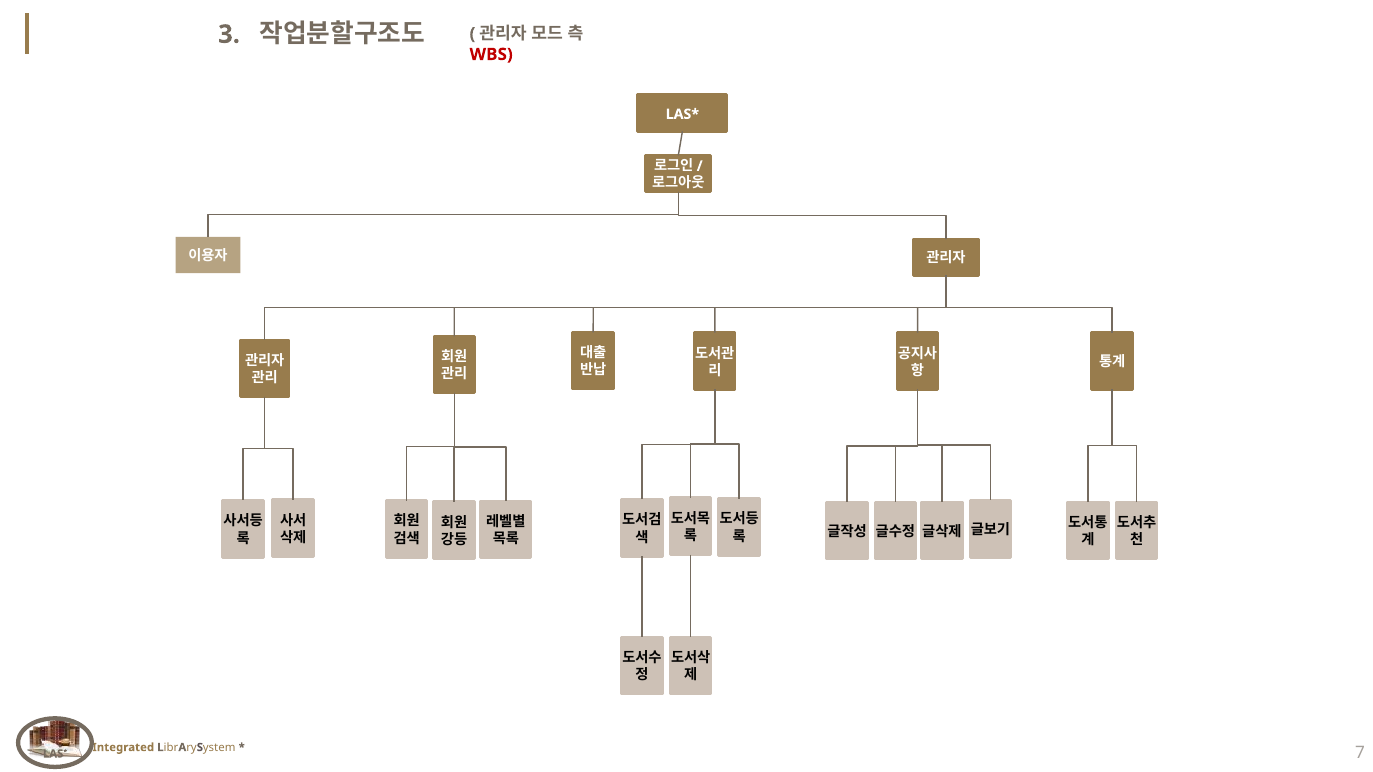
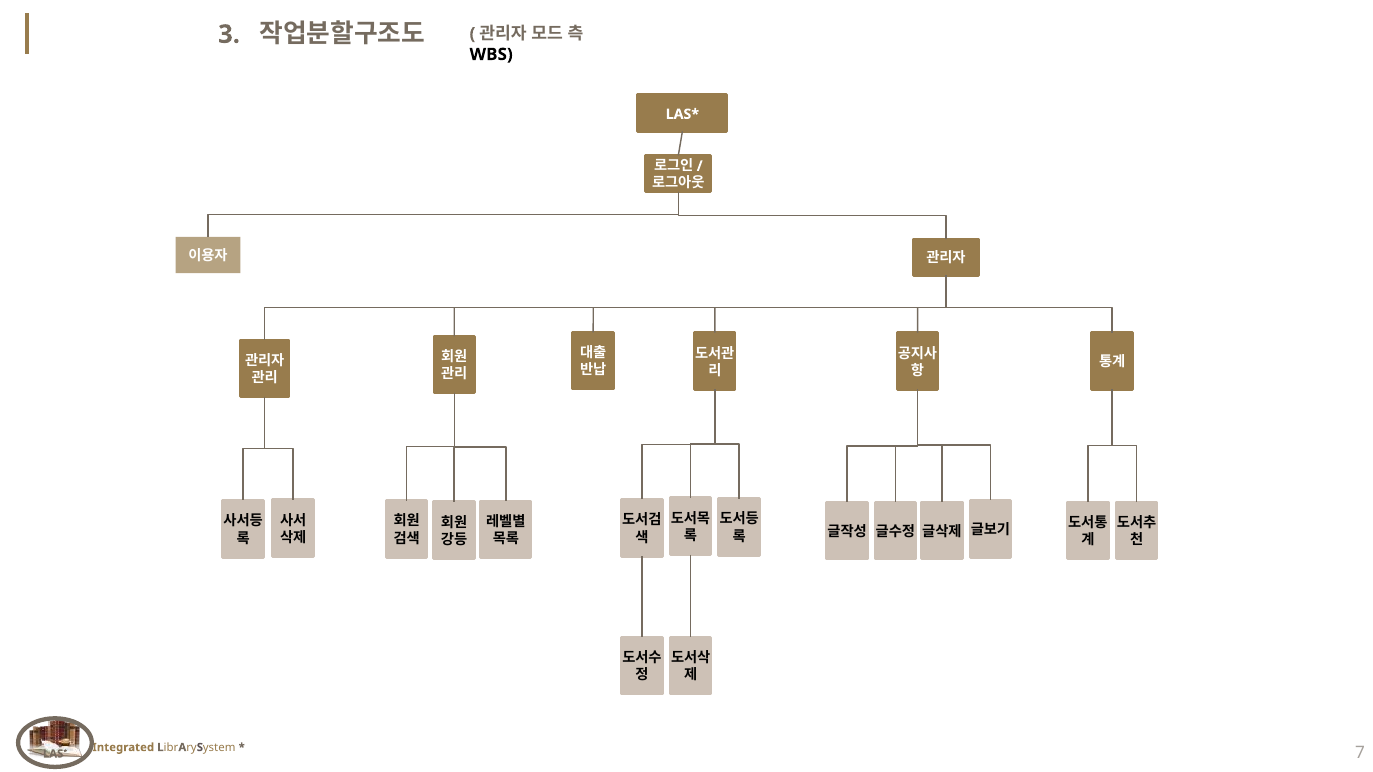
WBS colour: red -> black
